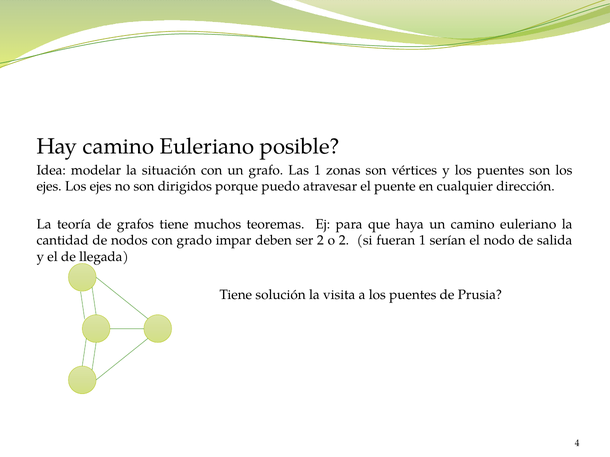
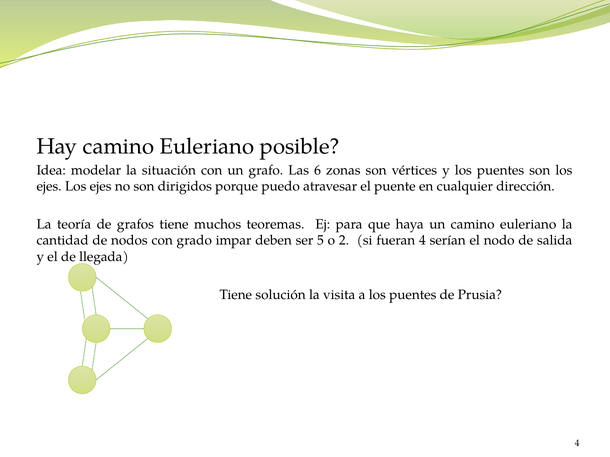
Las 1: 1 -> 6
ser 2: 2 -> 5
fueran 1: 1 -> 4
